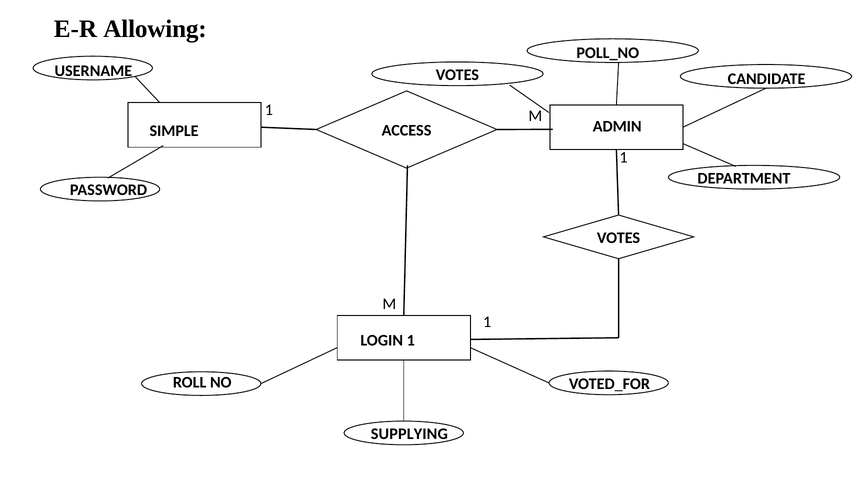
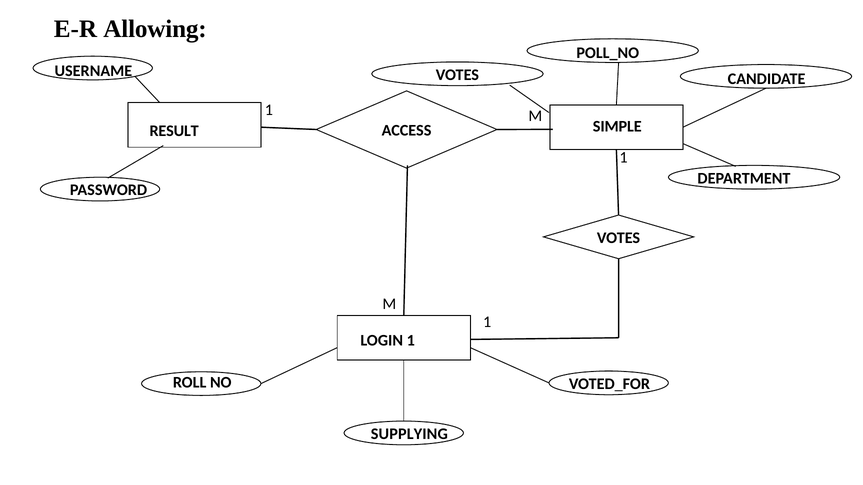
ADMIN: ADMIN -> SIMPLE
SIMPLE: SIMPLE -> RESULT
